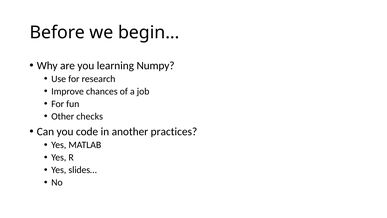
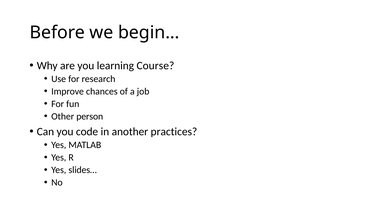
Numpy: Numpy -> Course
checks: checks -> person
